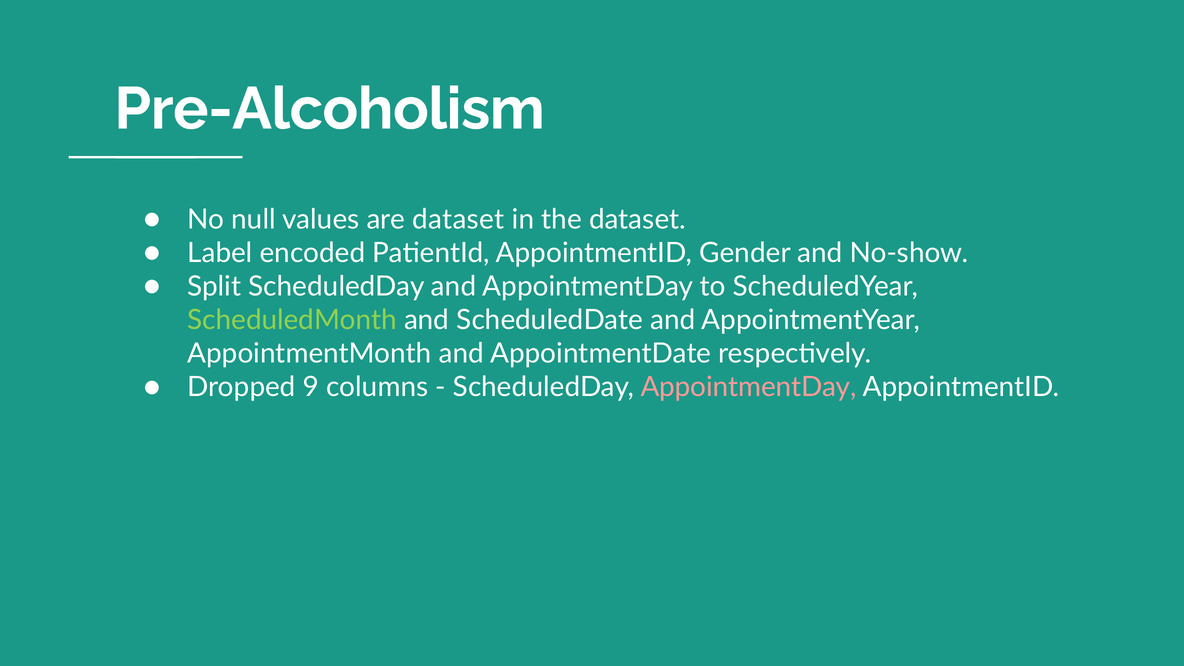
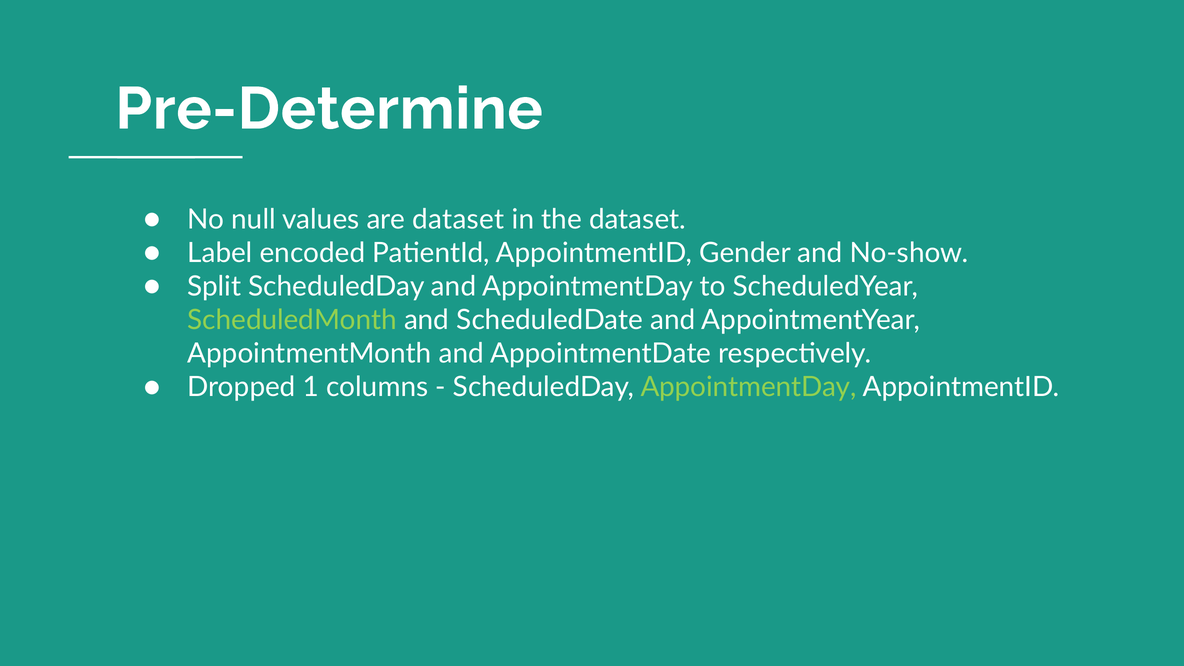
Pre-Alcoholism: Pre-Alcoholism -> Pre-Determine
9: 9 -> 1
AppointmentDay at (749, 387) colour: pink -> light green
